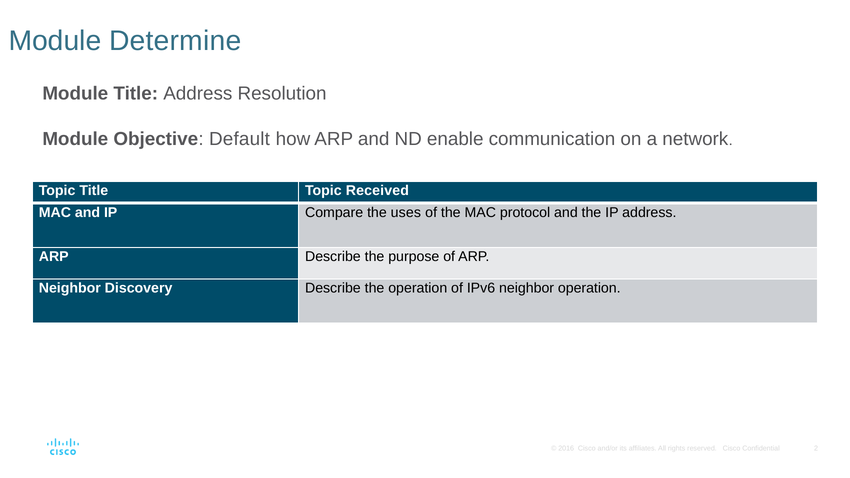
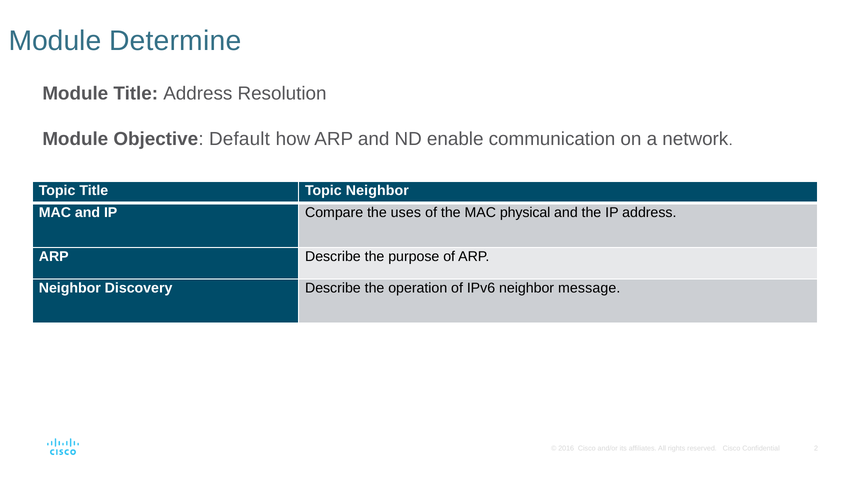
Topic Received: Received -> Neighbor
protocol: protocol -> physical
neighbor operation: operation -> message
